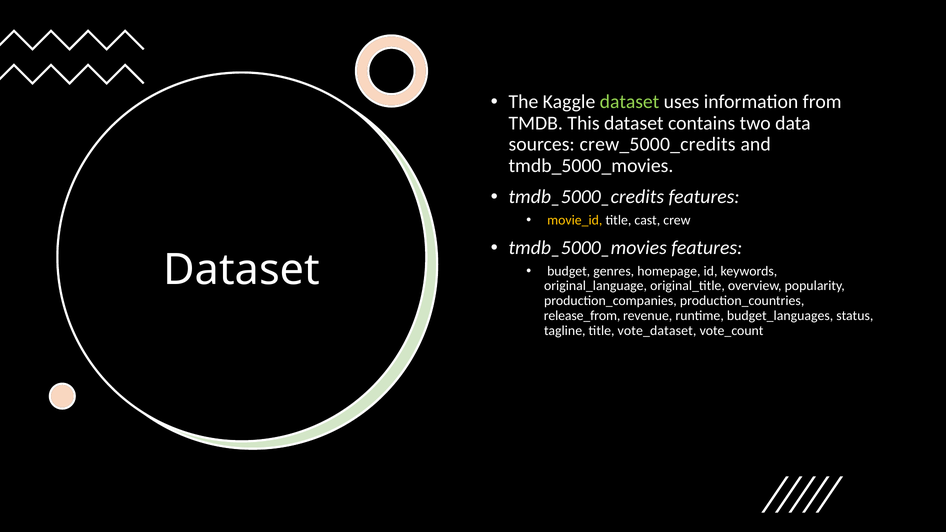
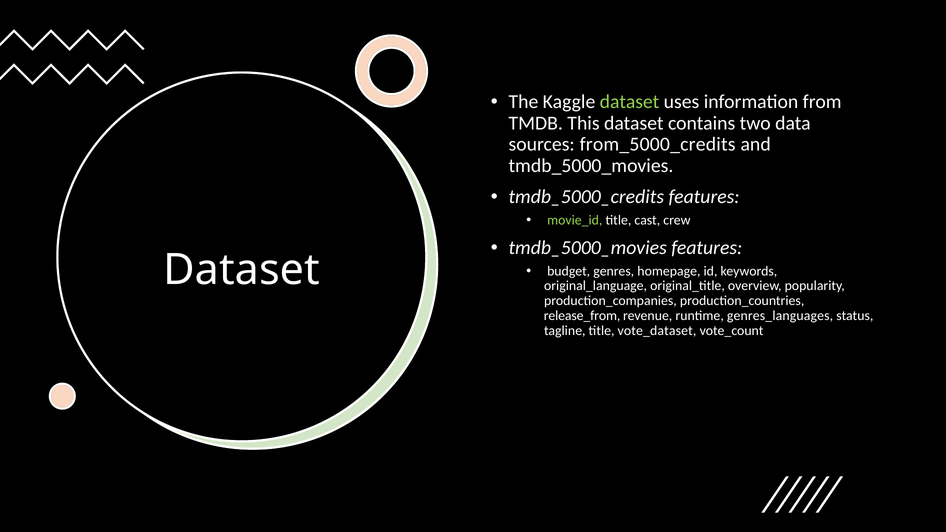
crew_5000_credits: crew_5000_credits -> from_5000_credits
movie_id colour: yellow -> light green
budget_languages: budget_languages -> genres_languages
